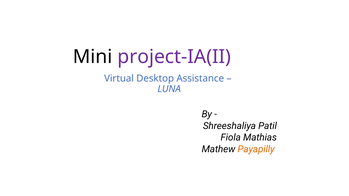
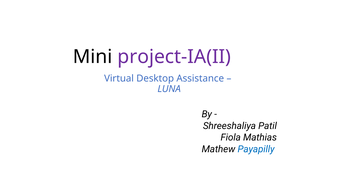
Payapilly colour: orange -> blue
